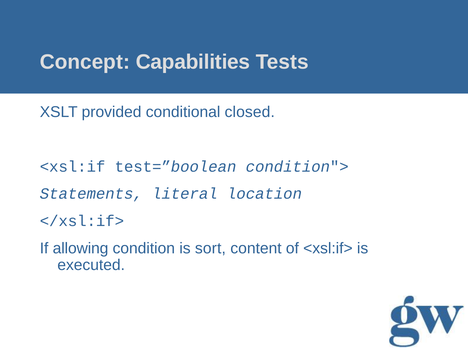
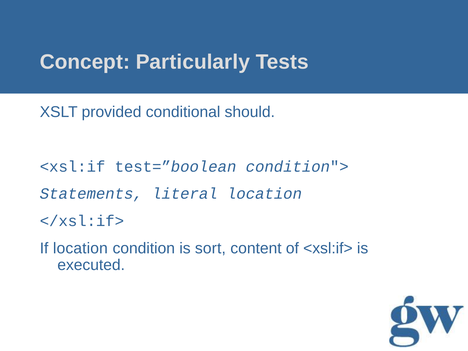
Capabilities: Capabilities -> Particularly
closed: closed -> should
If allowing: allowing -> location
